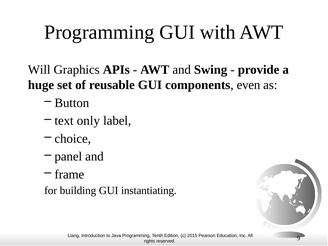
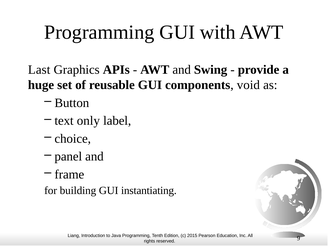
Will: Will -> Last
even: even -> void
